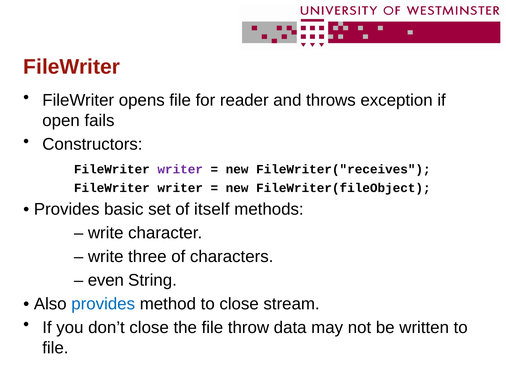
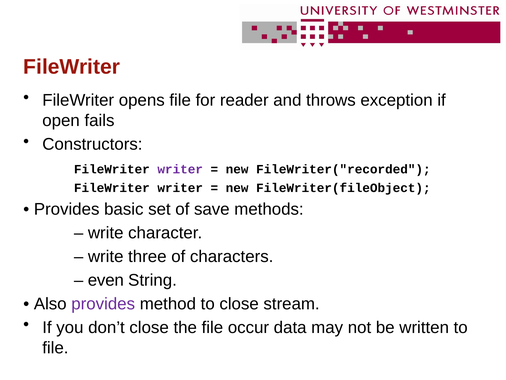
FileWriter("receives: FileWriter("receives -> FileWriter("recorded
itself: itself -> save
provides at (103, 303) colour: blue -> purple
throw: throw -> occur
